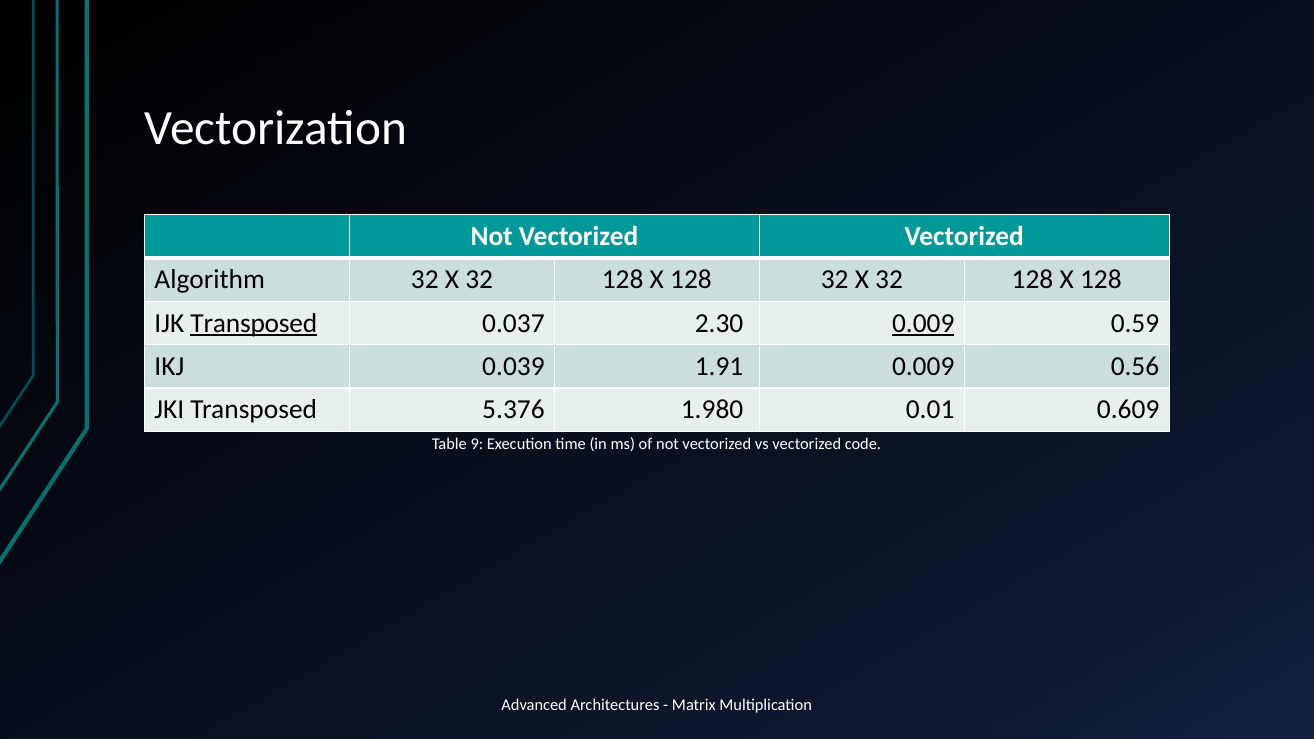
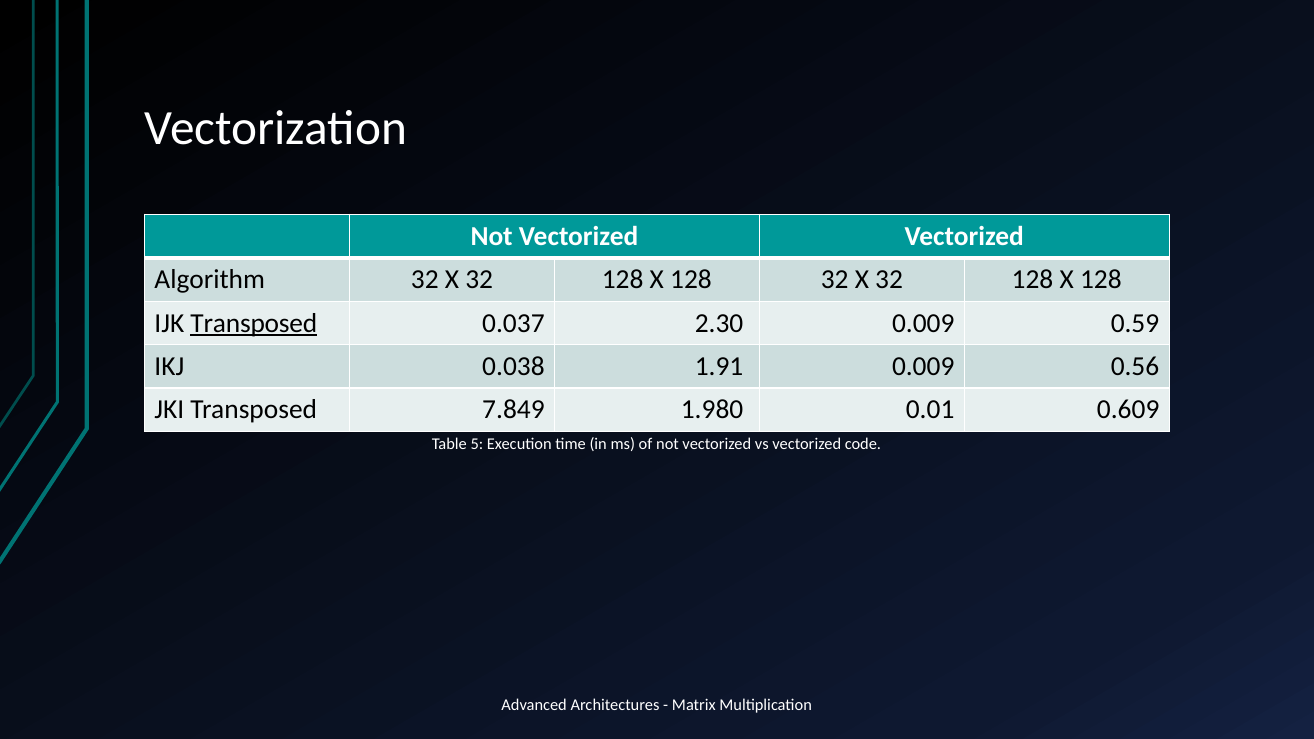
0.009 at (923, 323) underline: present -> none
0.039: 0.039 -> 0.038
5.376: 5.376 -> 7.849
9: 9 -> 5
